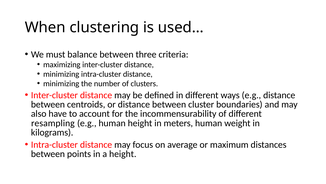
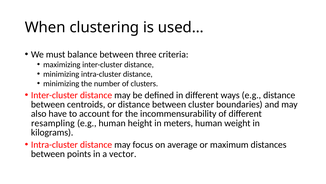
a height: height -> vector
